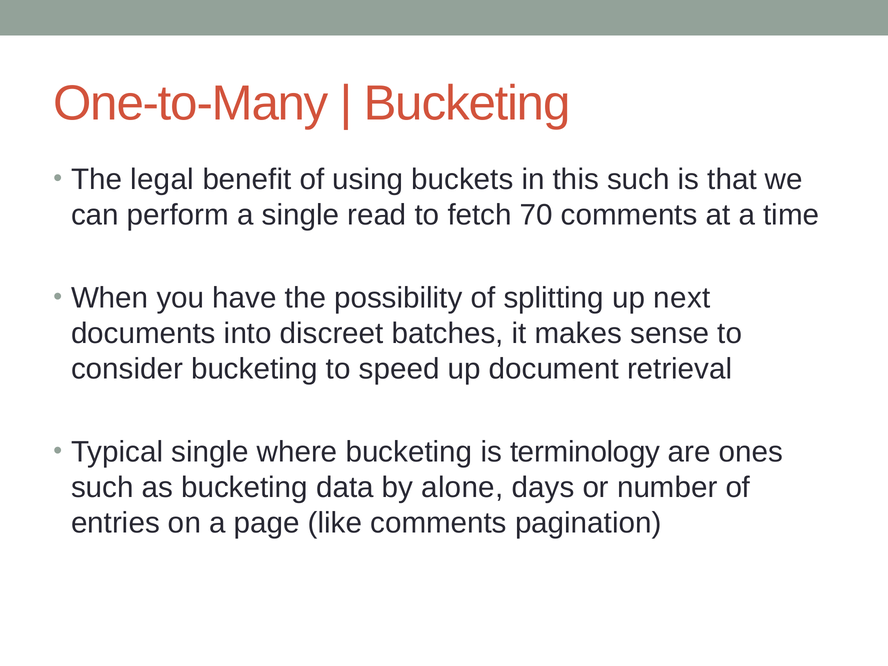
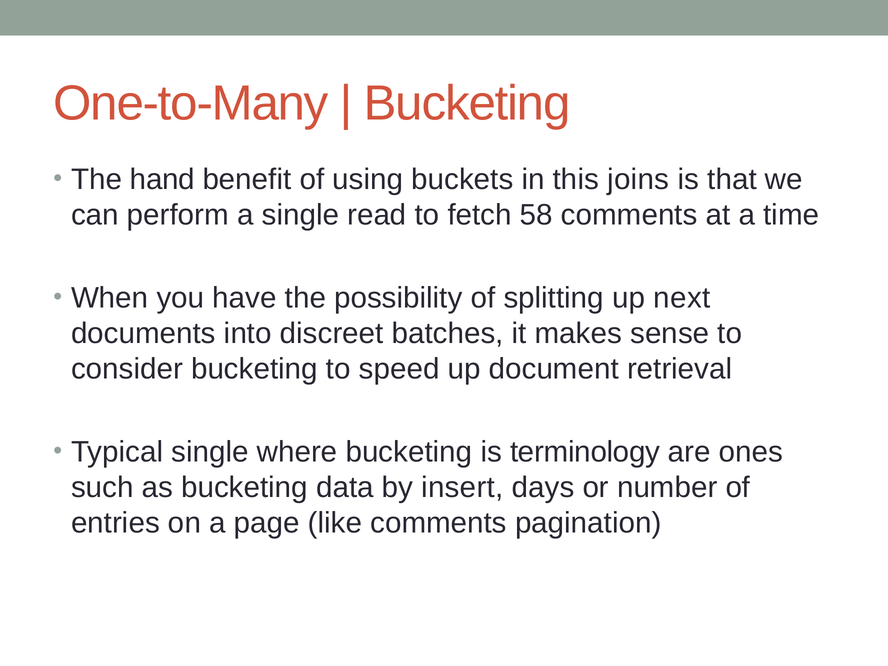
legal: legal -> hand
this such: such -> joins
70: 70 -> 58
alone: alone -> insert
